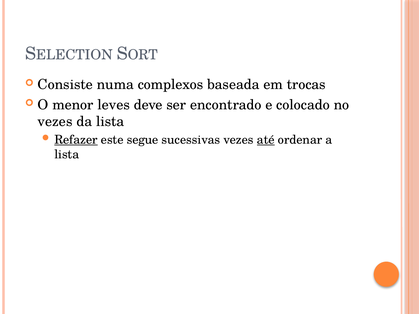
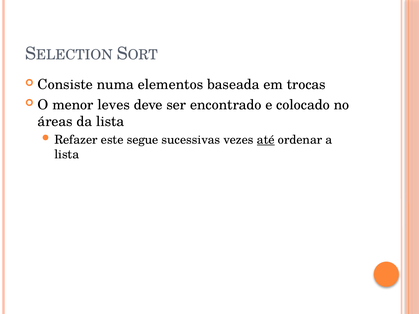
complexos: complexos -> elementos
vezes at (55, 122): vezes -> áreas
Refazer underline: present -> none
